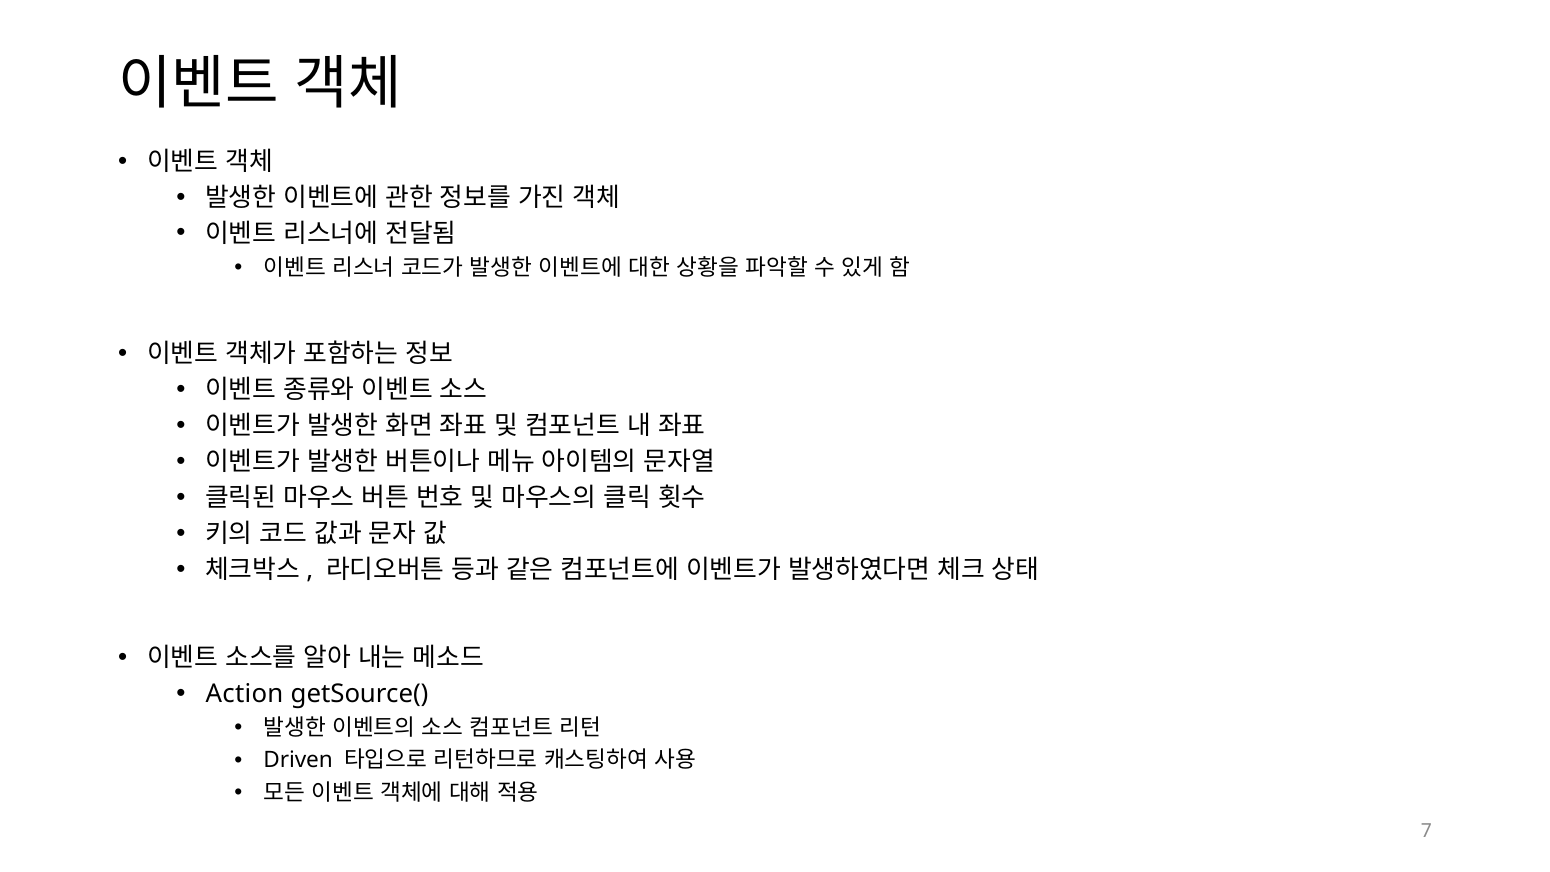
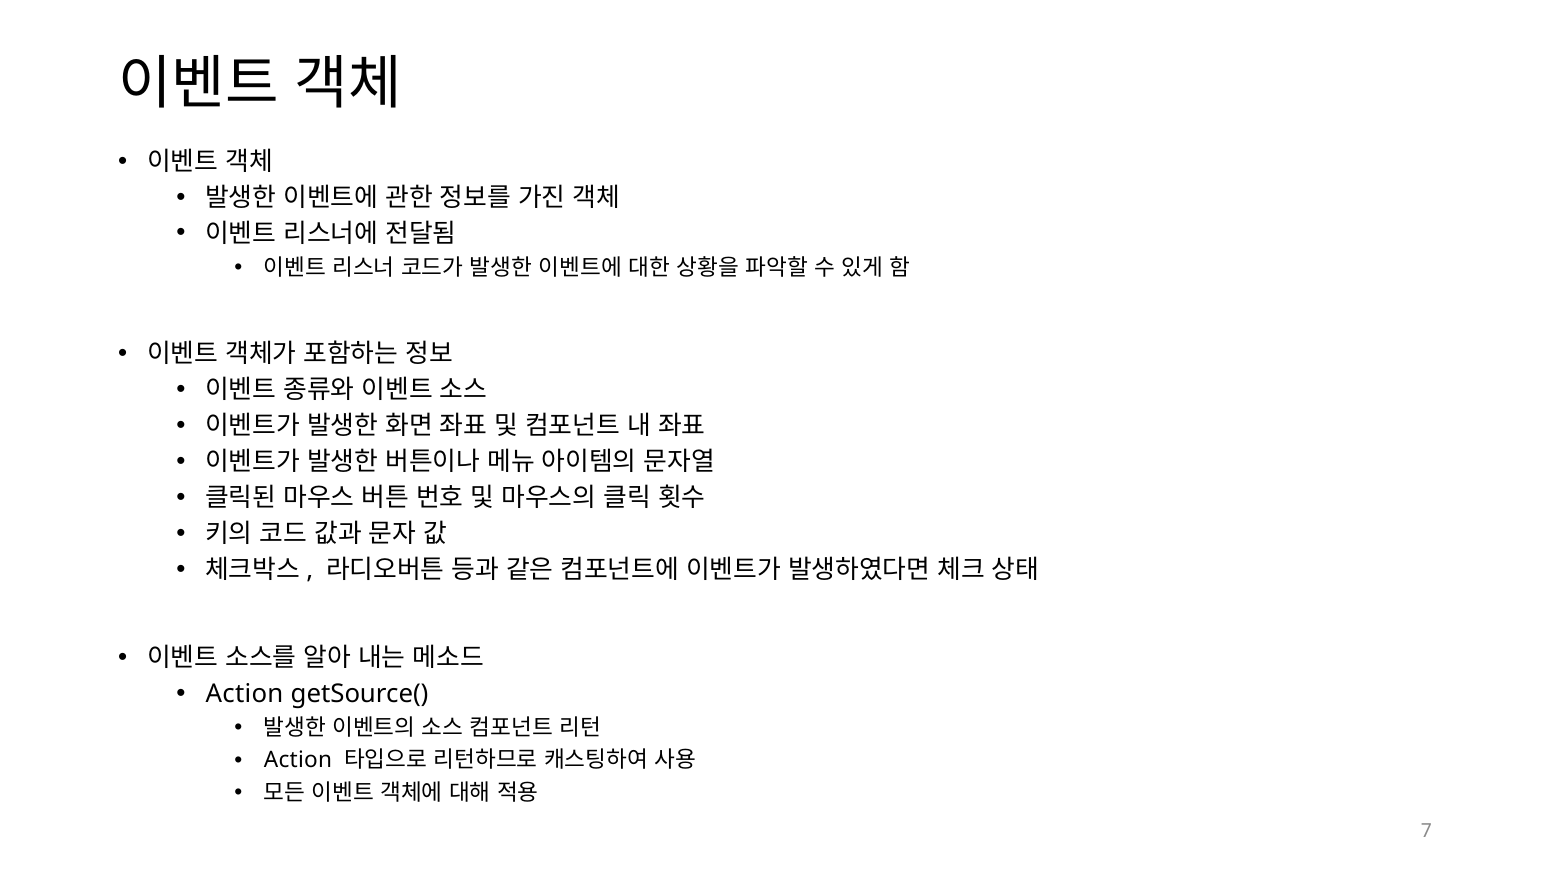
Driven at (298, 760): Driven -> Action
